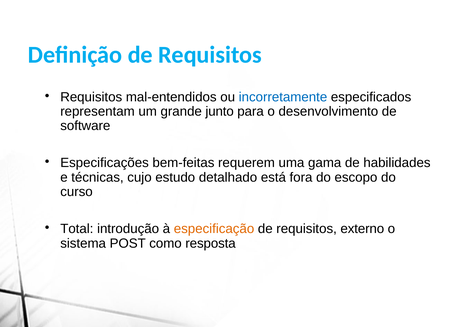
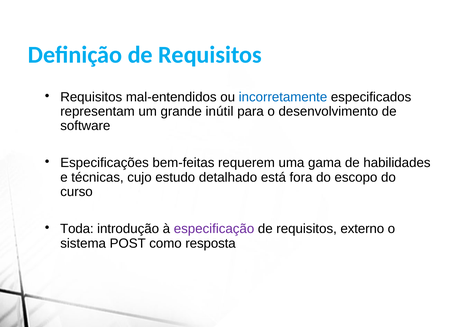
junto: junto -> inútil
Total: Total -> Toda
especificação colour: orange -> purple
